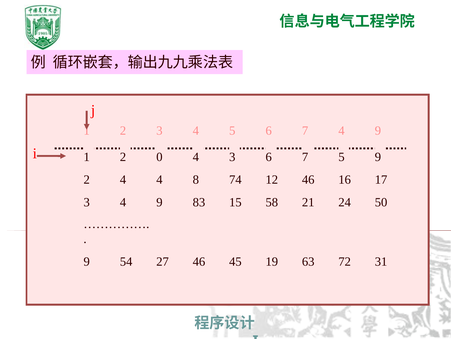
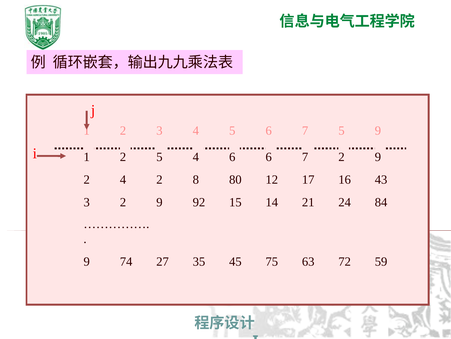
7 4: 4 -> 5
2 0: 0 -> 5
4 3: 3 -> 6
7 5: 5 -> 2
4 4: 4 -> 2
74: 74 -> 80
12 46: 46 -> 17
17: 17 -> 43
4 at (123, 202): 4 -> 2
83: 83 -> 92
58: 58 -> 14
50: 50 -> 84
54: 54 -> 74
27 46: 46 -> 35
19: 19 -> 75
31: 31 -> 59
